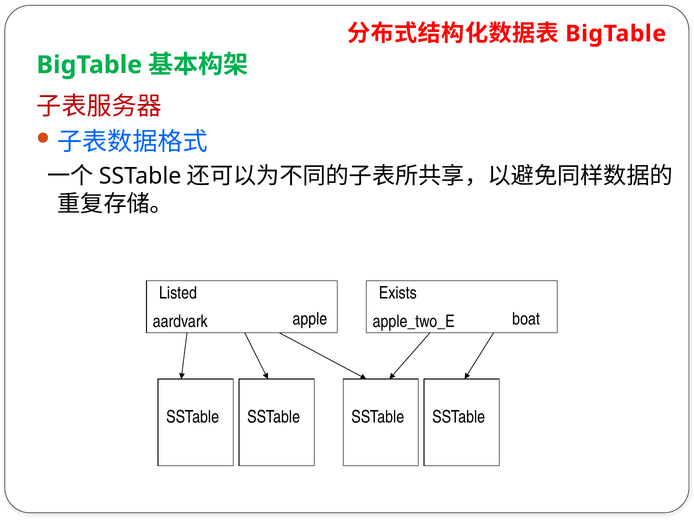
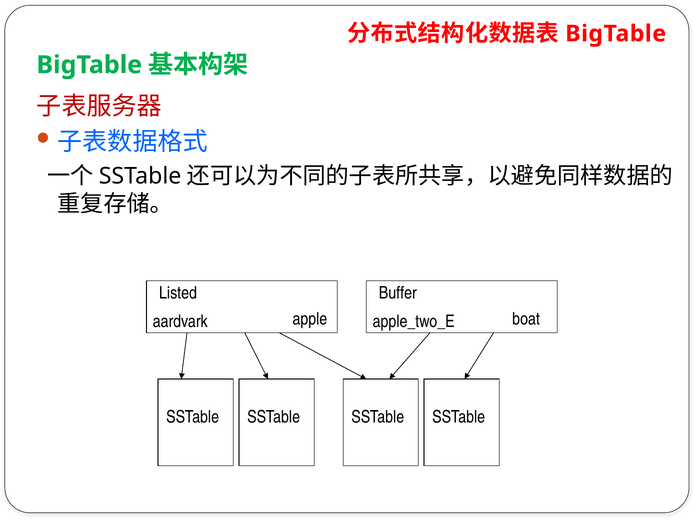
Exists: Exists -> Buffer
